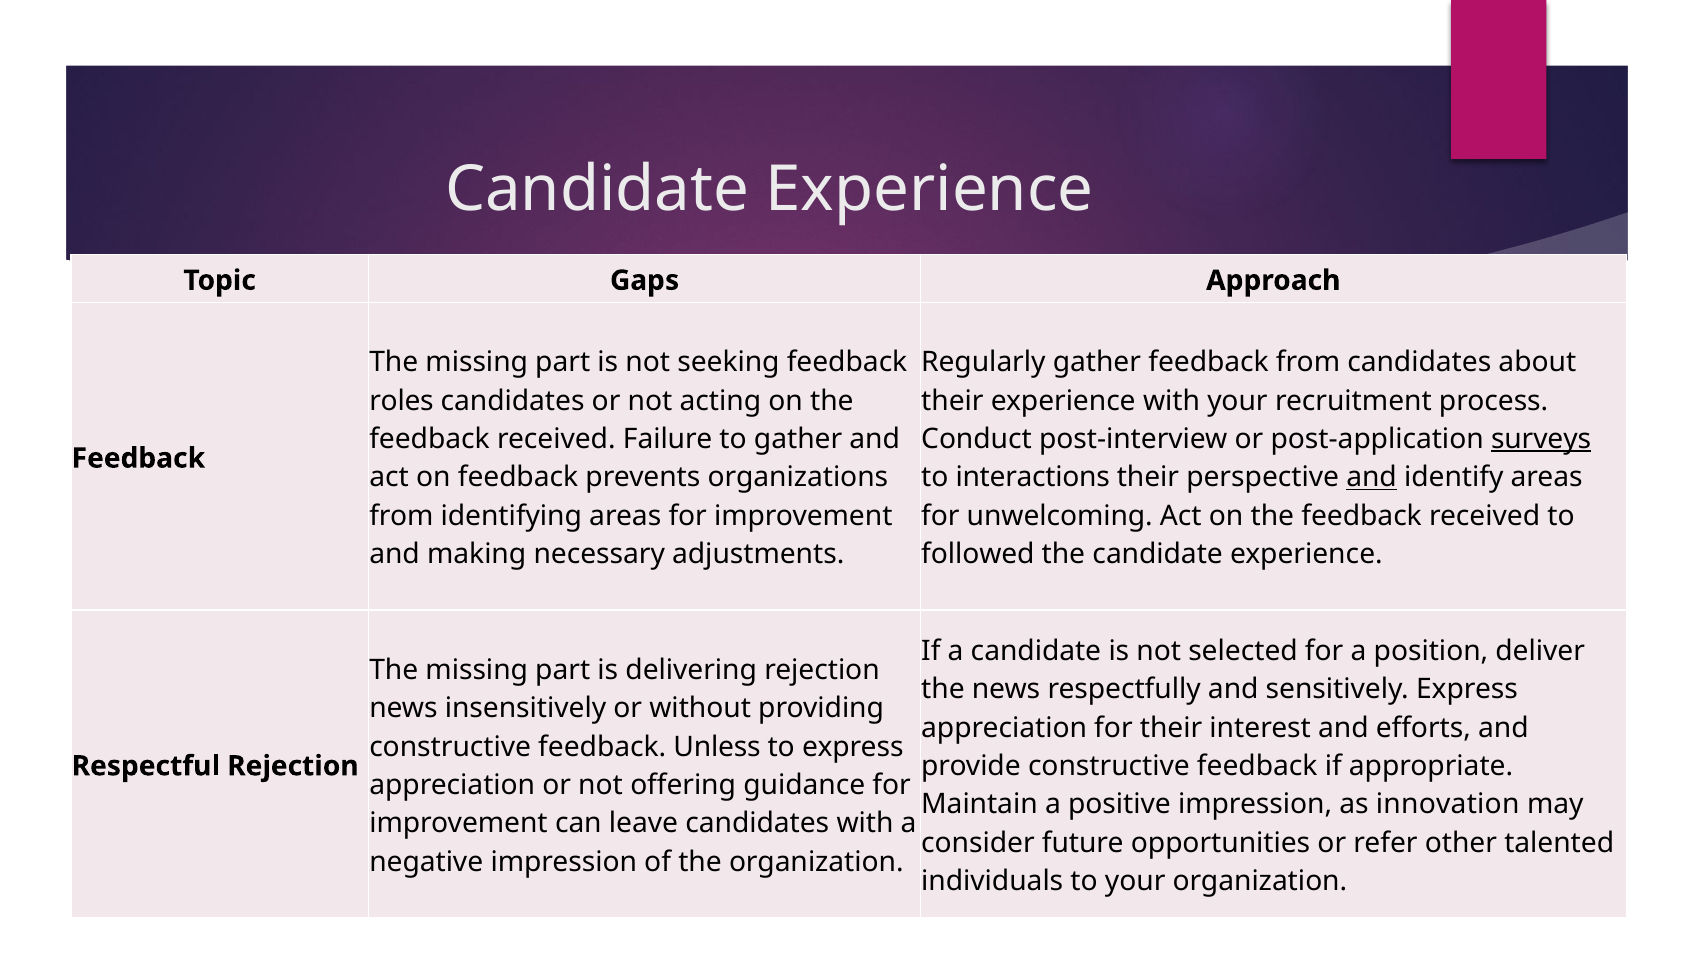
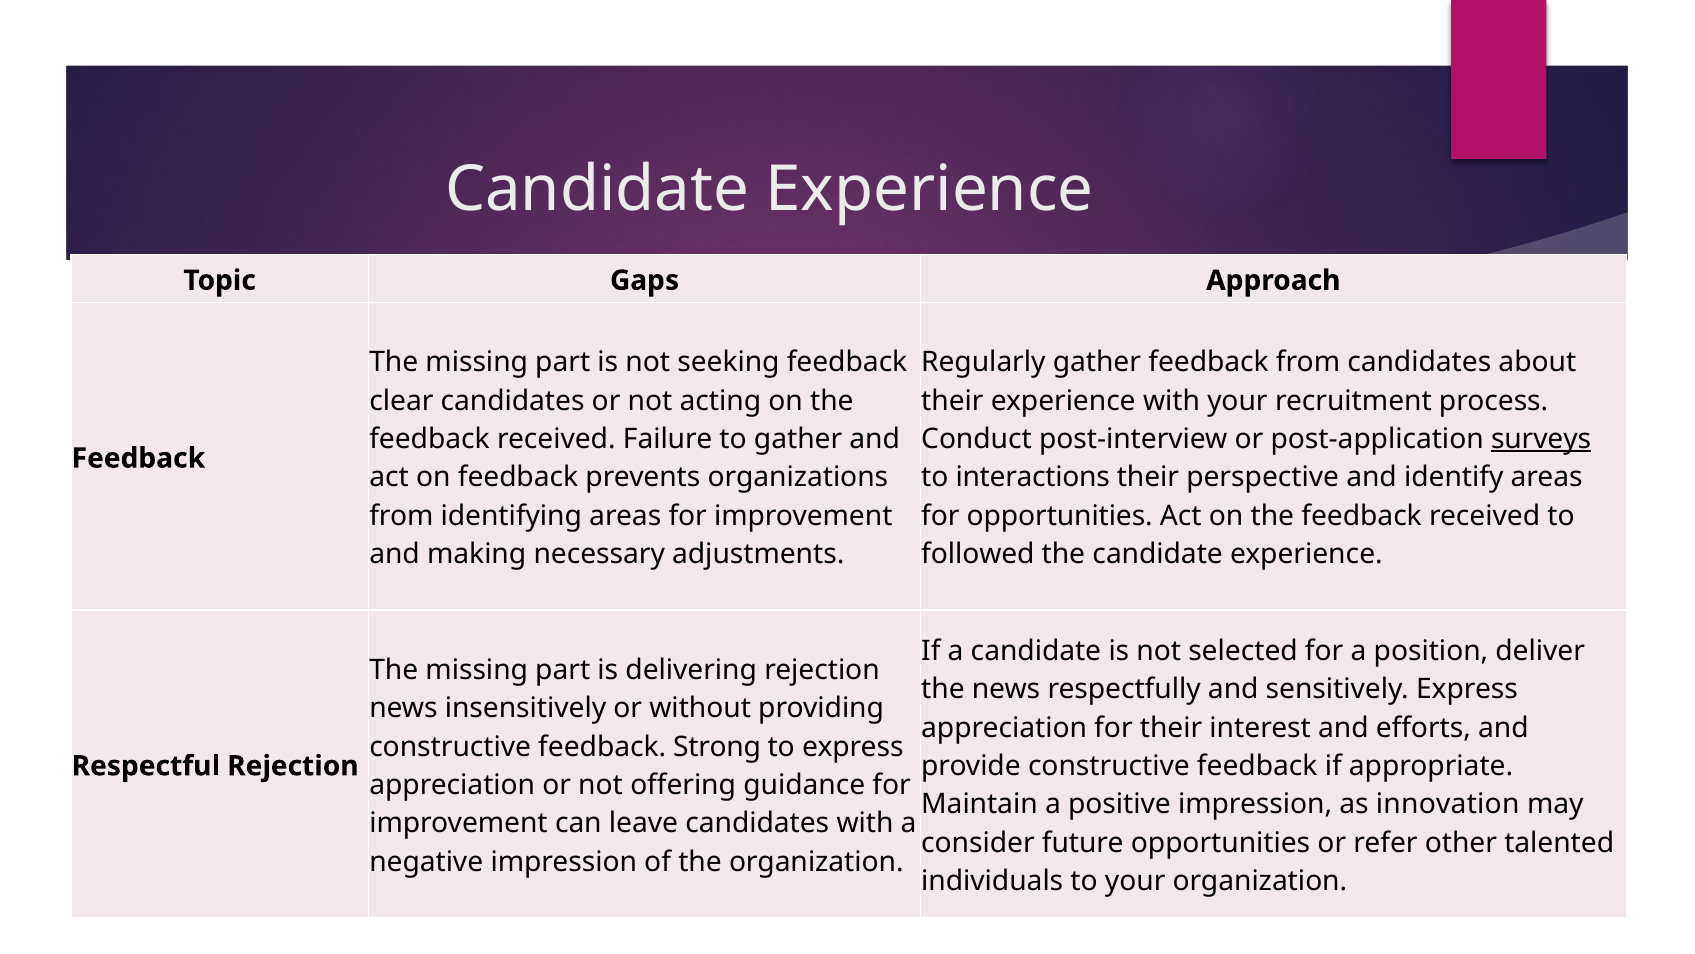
roles: roles -> clear
and at (1372, 477) underline: present -> none
for unwelcoming: unwelcoming -> opportunities
Unless: Unless -> Strong
